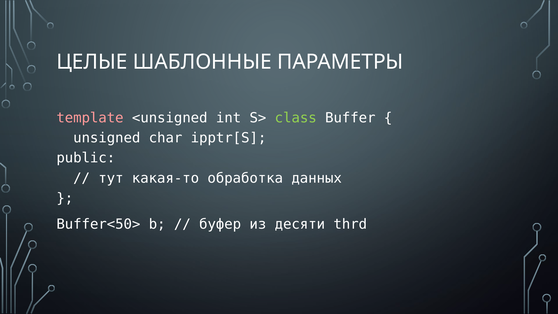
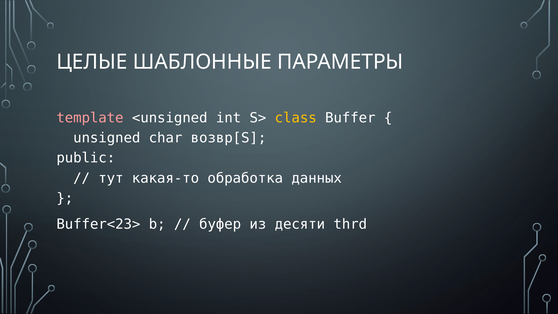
class colour: light green -> yellow
ipptr[S: ipptr[S -> возвр[S
Buffer<50>: Buffer<50> -> Buffer<23>
